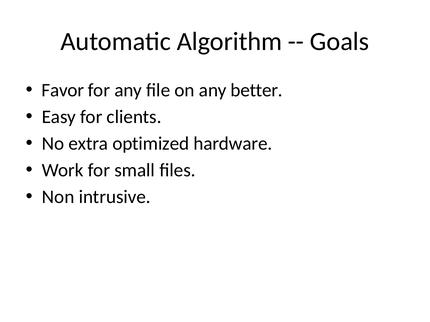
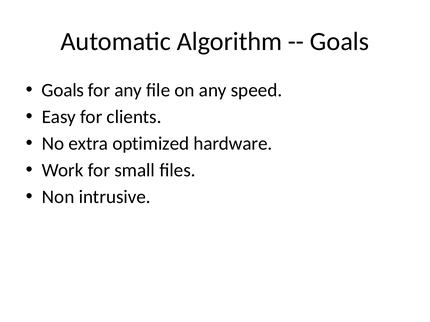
Favor at (63, 90): Favor -> Goals
better: better -> speed
